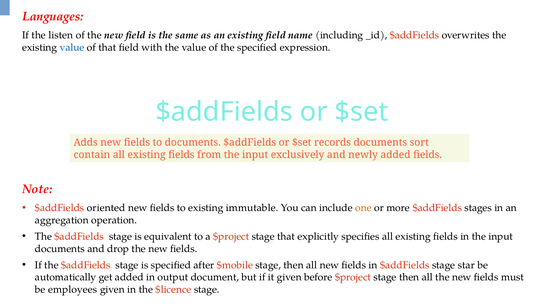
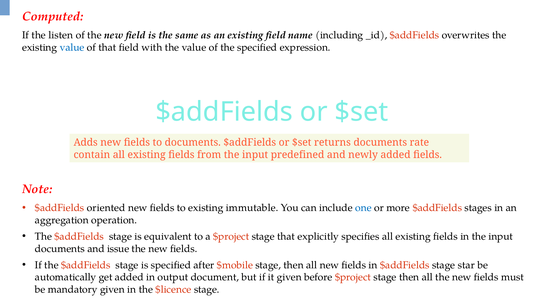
Languages: Languages -> Computed
records: records -> returns
sort: sort -> rate
exclusively: exclusively -> predefined
one colour: orange -> blue
drop: drop -> issue
employees: employees -> mandatory
